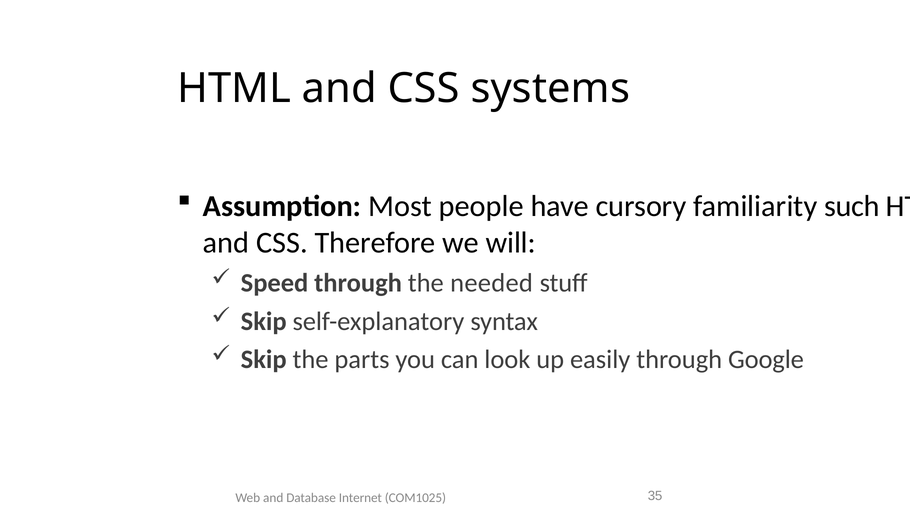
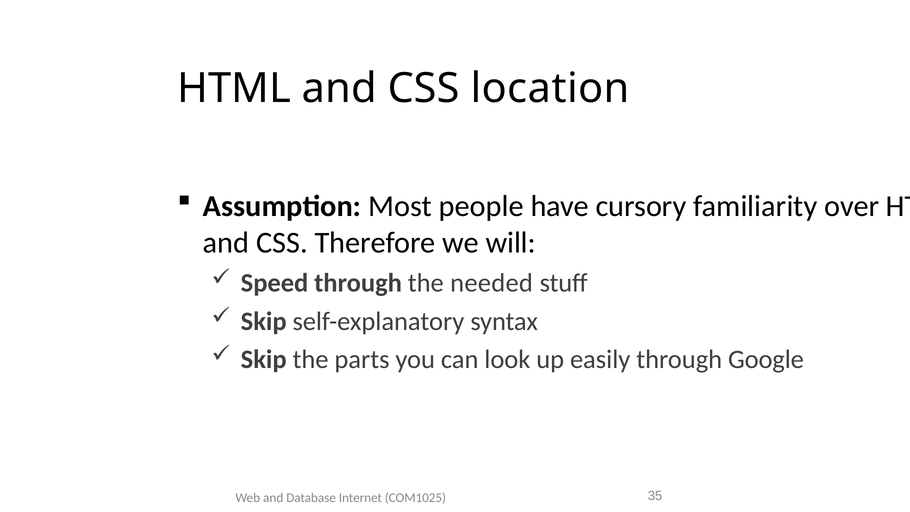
systems: systems -> location
such: such -> over
